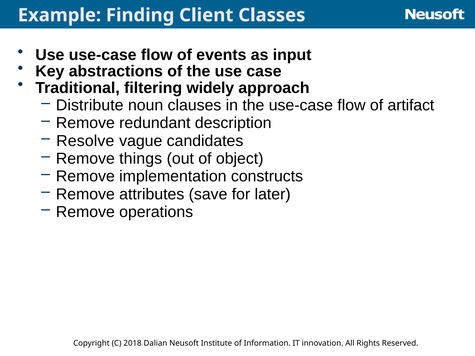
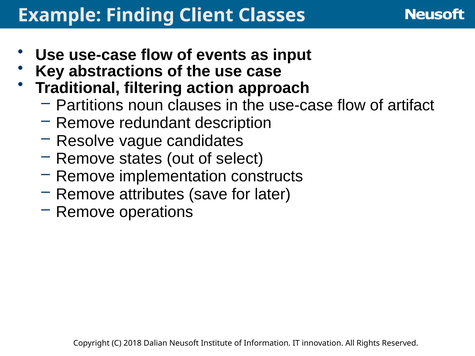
widely: widely -> action
Distribute: Distribute -> Partitions
things: things -> states
object: object -> select
